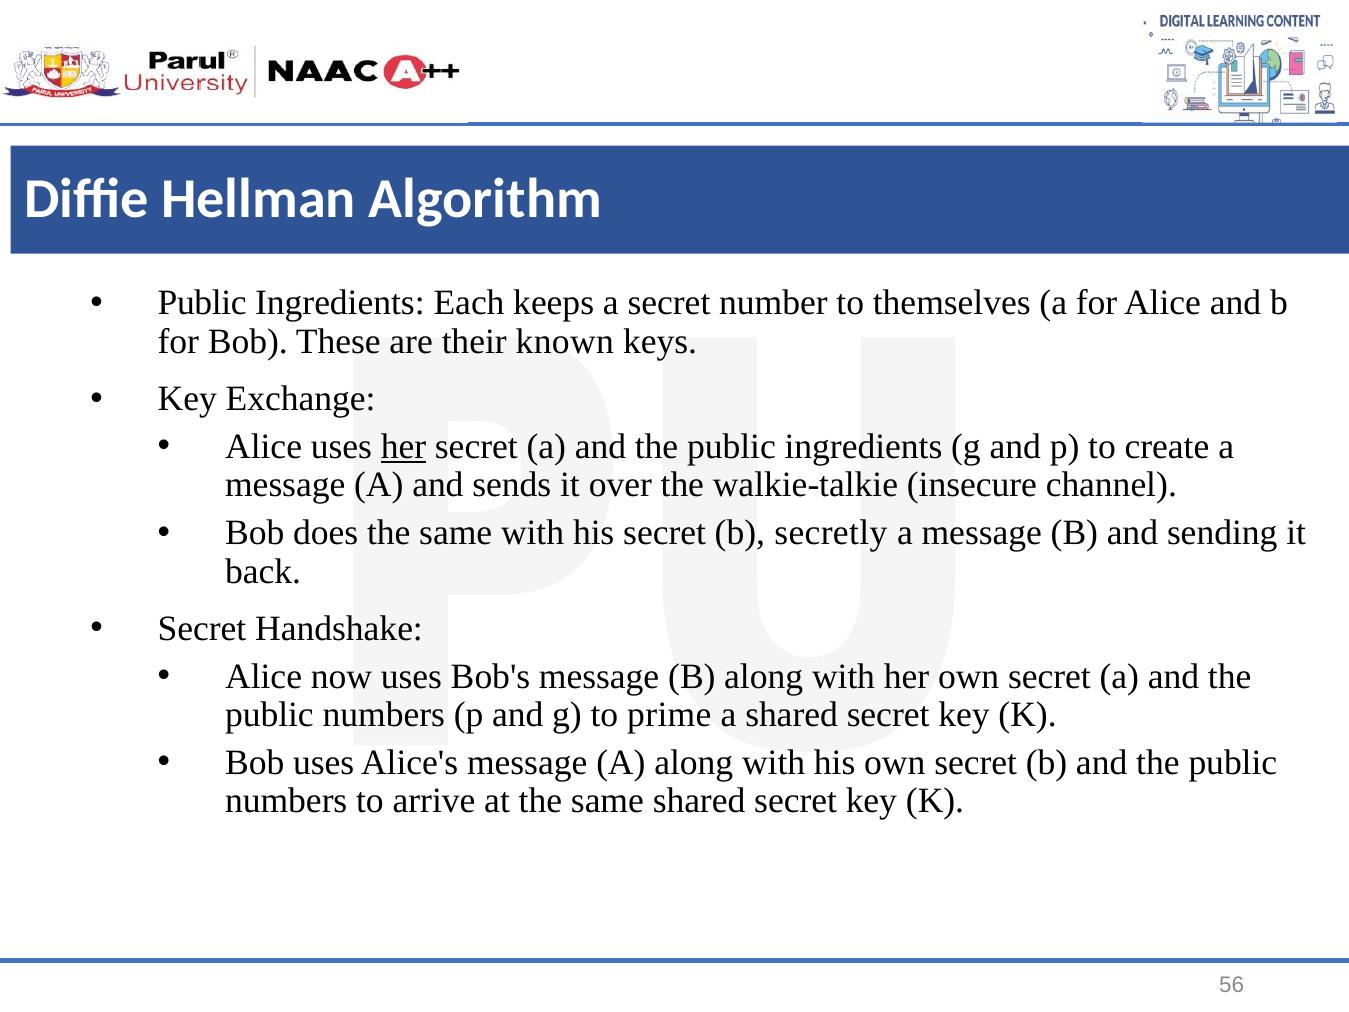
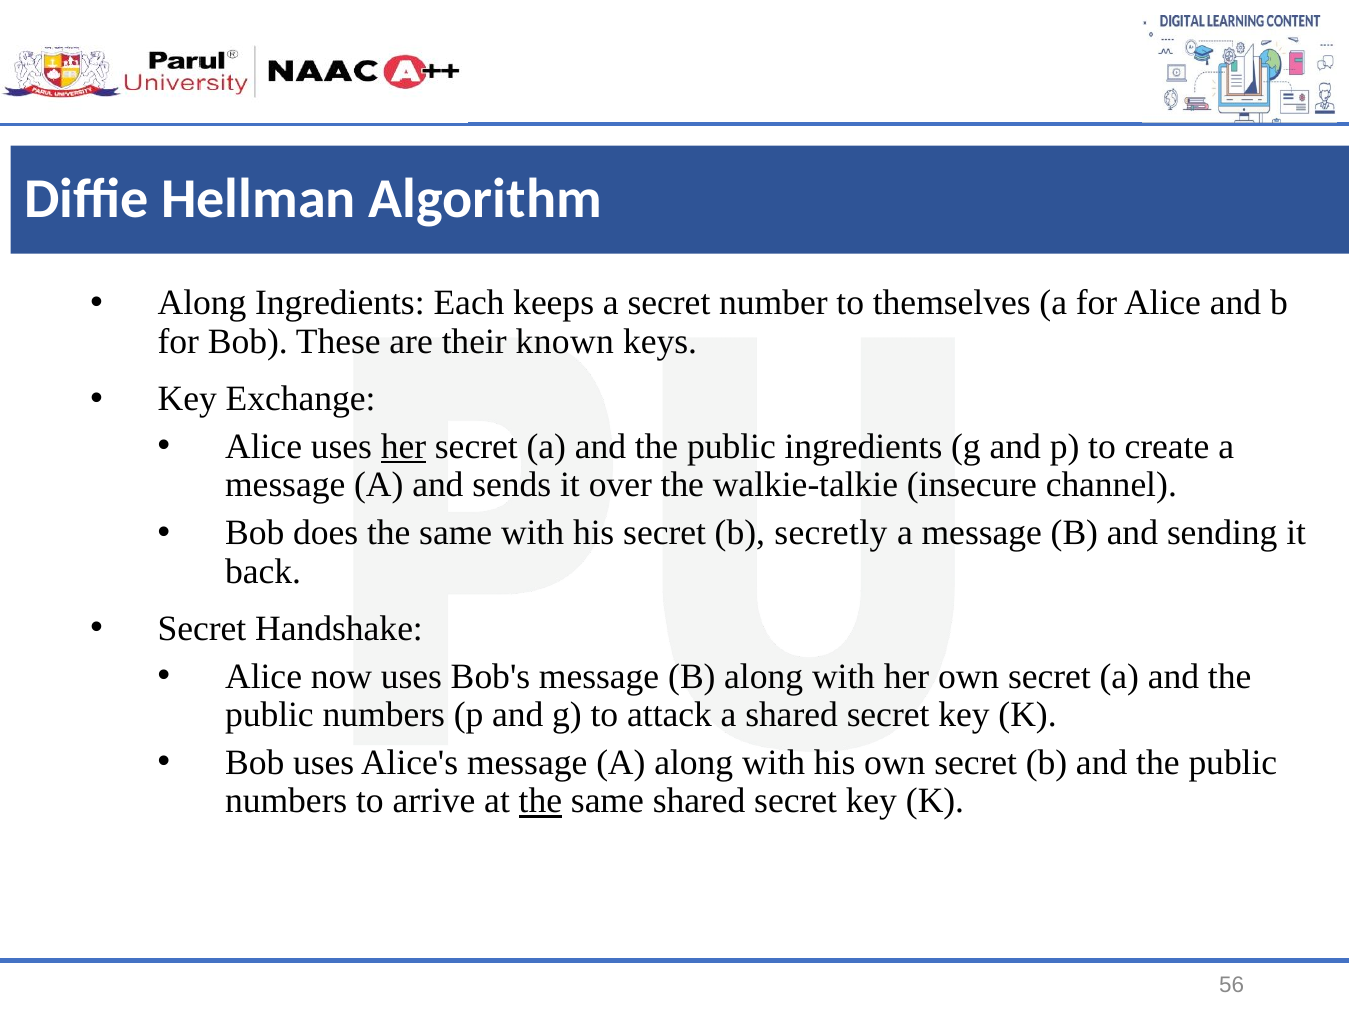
Public at (202, 303): Public -> Along
prime: prime -> attack
the at (540, 801) underline: none -> present
